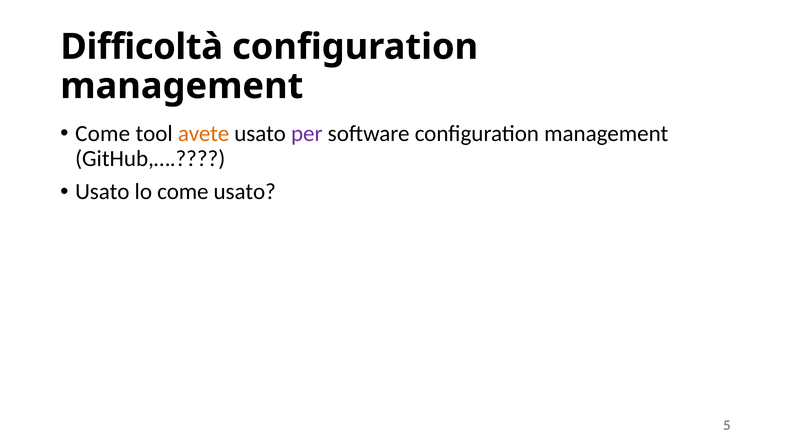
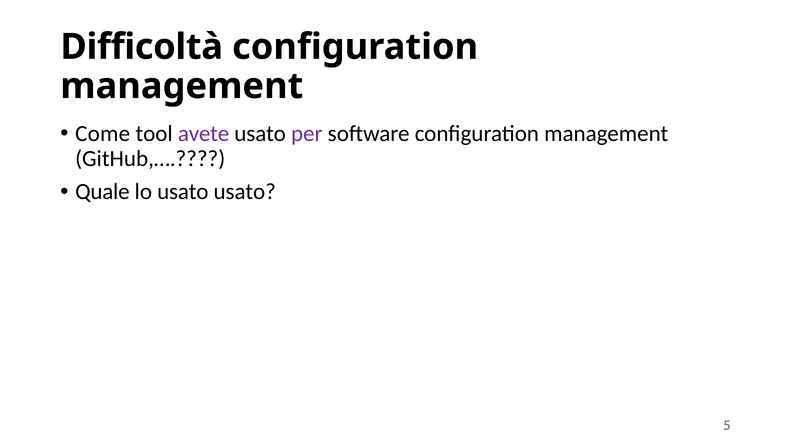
avete colour: orange -> purple
Usato at (102, 192): Usato -> Quale
lo come: come -> usato
